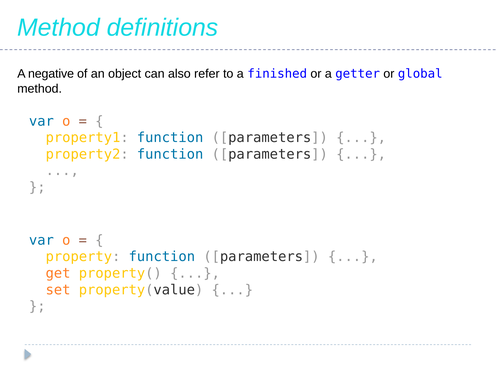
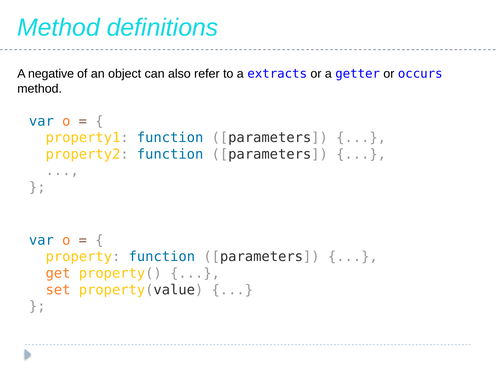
finished: finished -> extracts
global: global -> occurs
